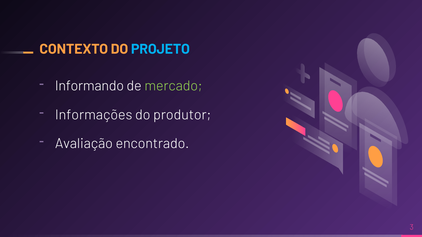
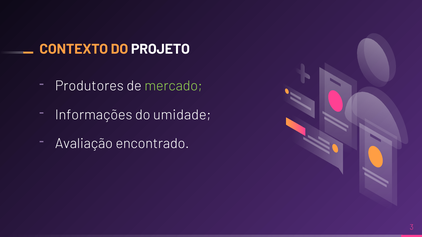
PROJETO colour: light blue -> white
Informando: Informando -> Produtores
produtor: produtor -> umidade
